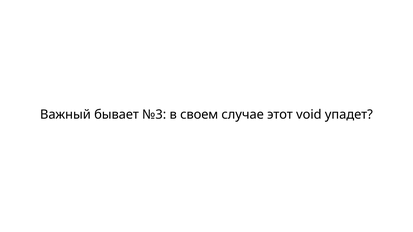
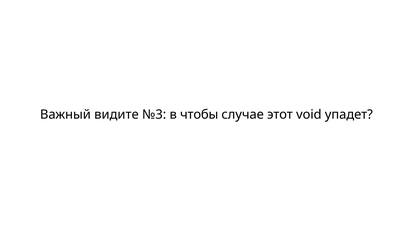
бывает: бывает -> видите
своем: своем -> чтобы
